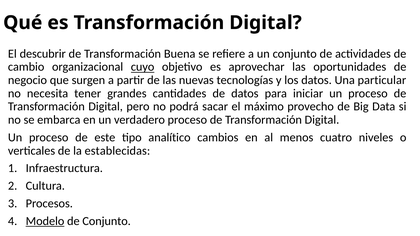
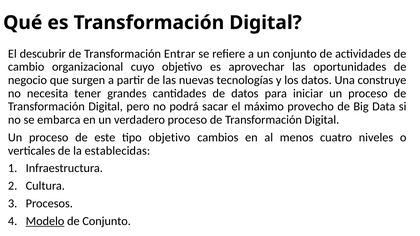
Buena: Buena -> Entrar
cuyo underline: present -> none
particular: particular -> construye
tipo analítico: analítico -> objetivo
